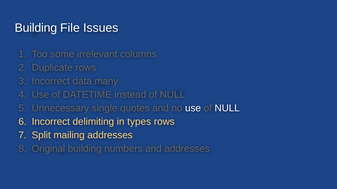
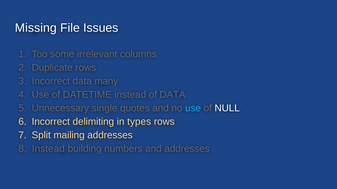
Building at (36, 28): Building -> Missing
instead of NULL: NULL -> DATA
use at (193, 108) colour: white -> light blue
Original at (48, 149): Original -> Instead
